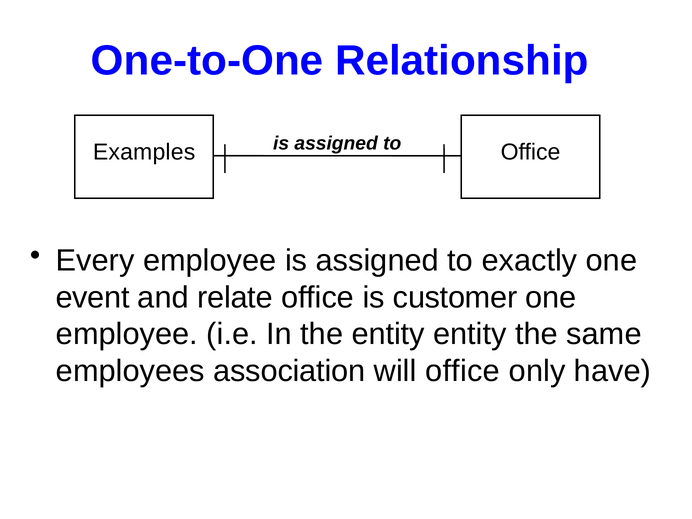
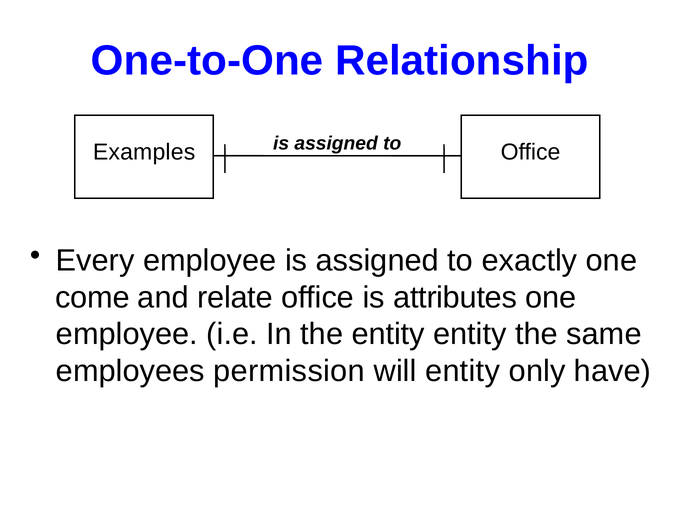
event: event -> come
customer: customer -> attributes
association: association -> permission
will office: office -> entity
